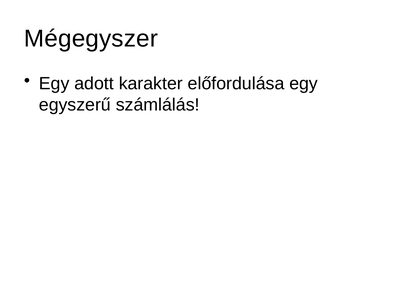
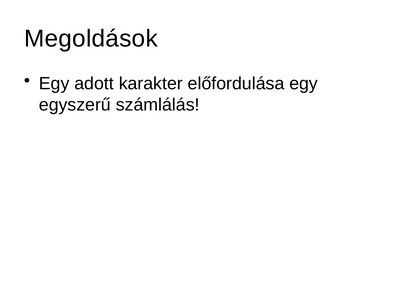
Mégegyszer: Mégegyszer -> Megoldások
